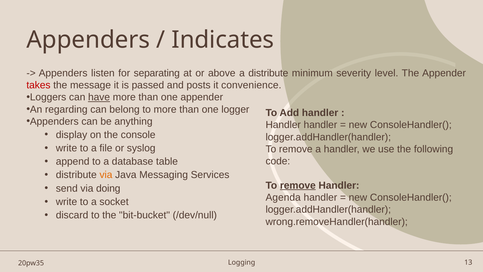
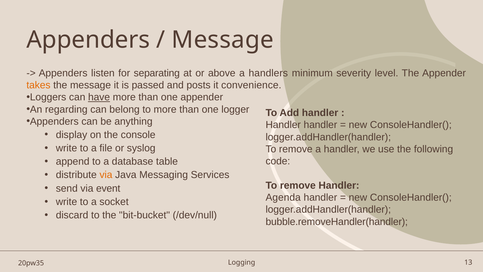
Indicates at (223, 40): Indicates -> Message
a distribute: distribute -> handlers
takes colour: red -> orange
remove at (298, 185) underline: present -> none
doing: doing -> event
wrong.removeHandler(handler: wrong.removeHandler(handler -> bubble.removeHandler(handler
